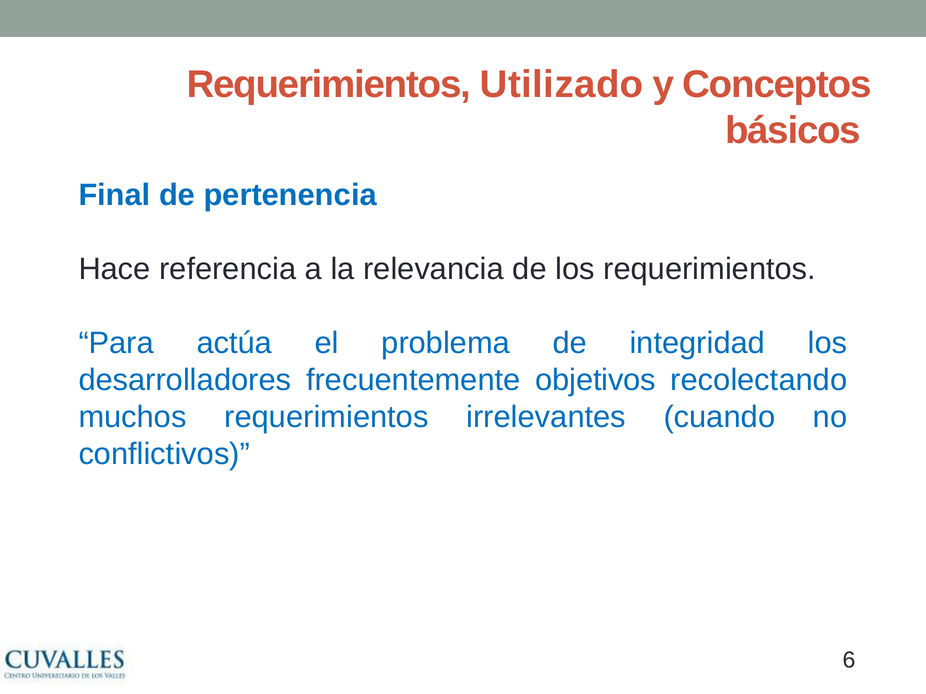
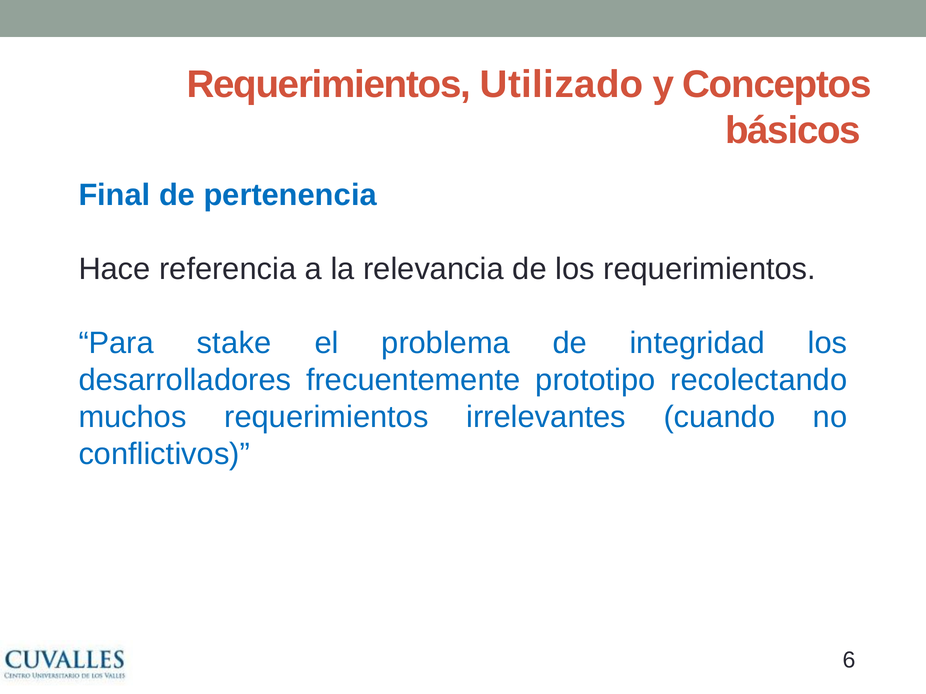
actúa: actúa -> stake
objetivos: objetivos -> prototipo
